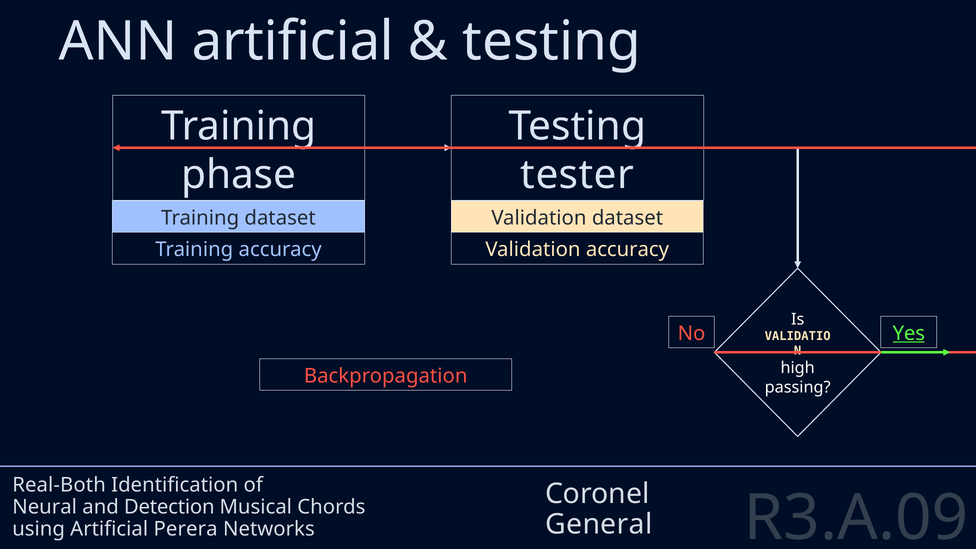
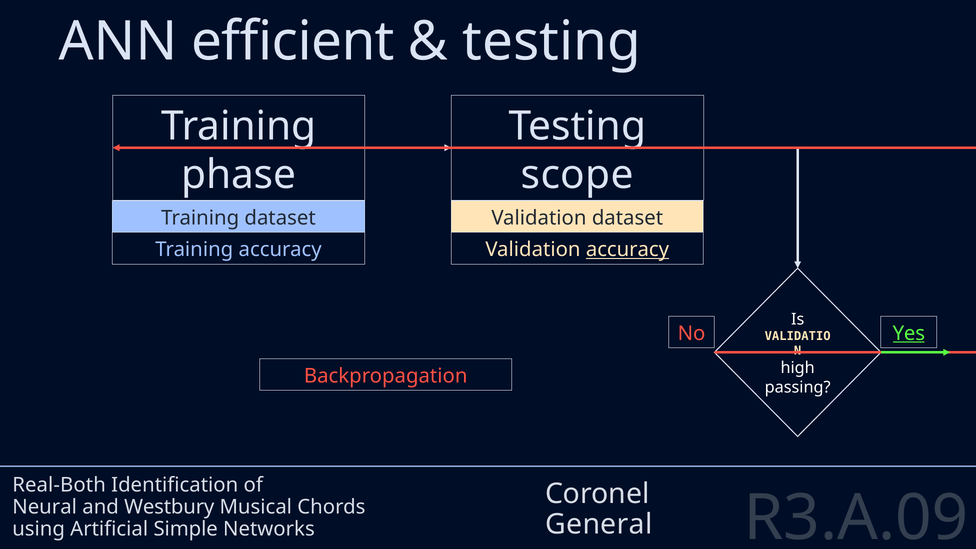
ANN artificial: artificial -> efficient
tester: tester -> scope
accuracy at (627, 250) underline: none -> present
Detection: Detection -> Westbury
Perera: Perera -> Simple
